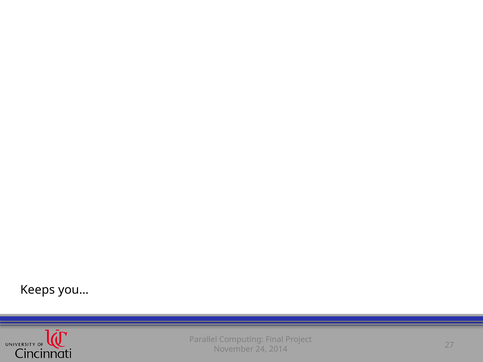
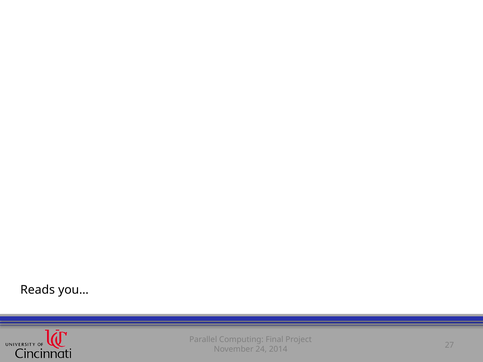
Keeps: Keeps -> Reads
